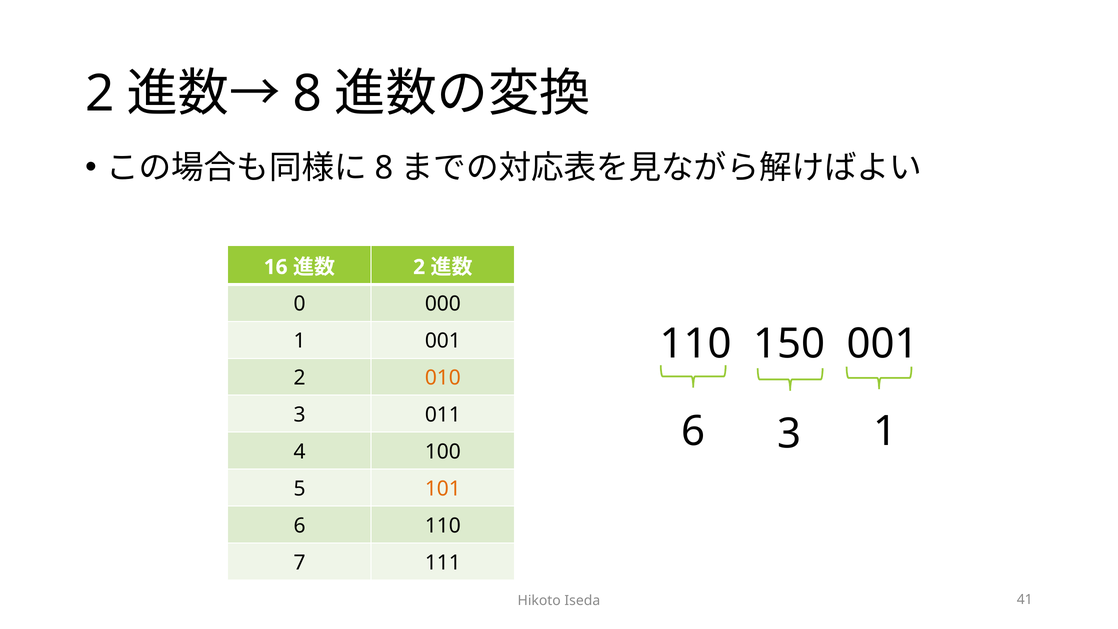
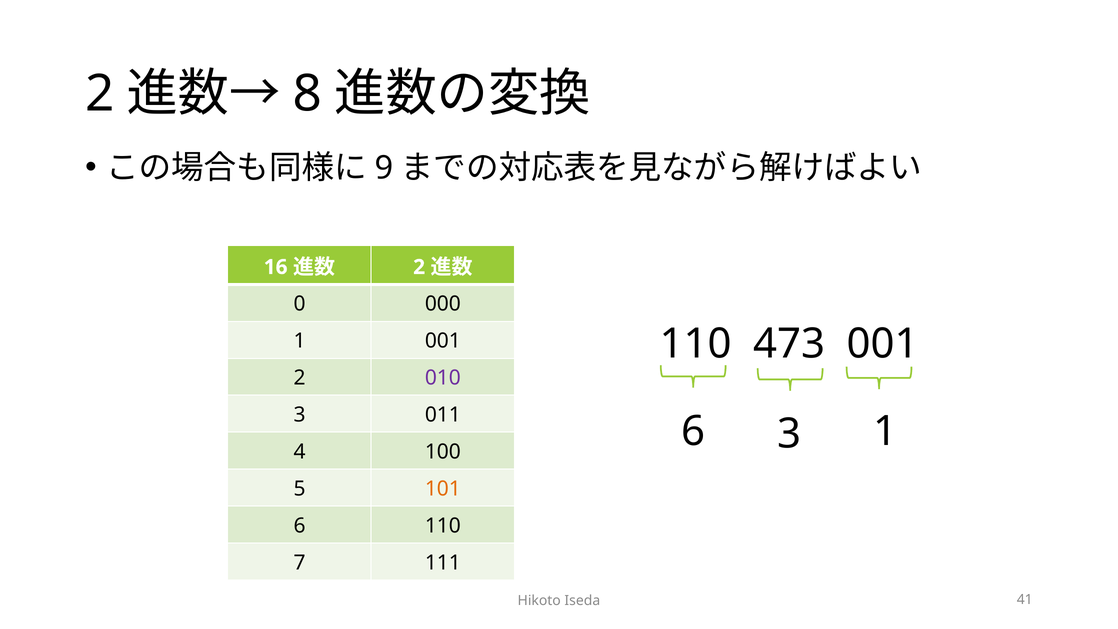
8 at (384, 168): 8 -> 9
150: 150 -> 473
010 colour: orange -> purple
